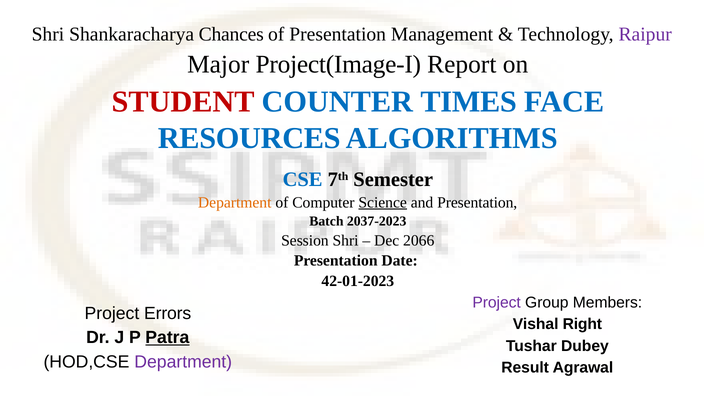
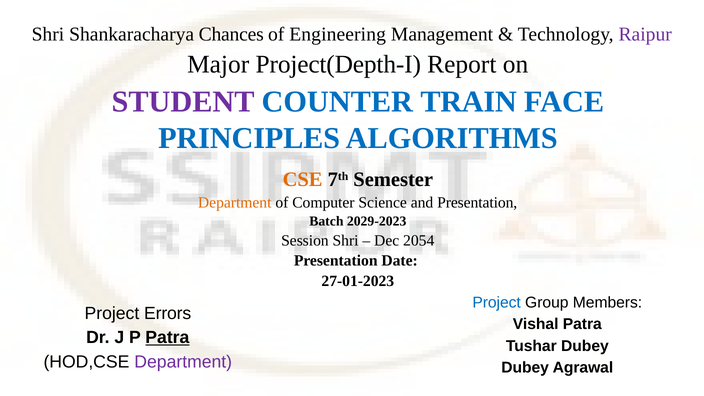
of Presentation: Presentation -> Engineering
Project(Image-I: Project(Image-I -> Project(Depth-I
STUDENT colour: red -> purple
TIMES: TIMES -> TRAIN
RESOURCES: RESOURCES -> PRINCIPLES
CSE colour: blue -> orange
Science underline: present -> none
2037-2023: 2037-2023 -> 2029-2023
2066: 2066 -> 2054
42-01-2023: 42-01-2023 -> 27-01-2023
Project at (497, 303) colour: purple -> blue
Vishal Right: Right -> Patra
Result at (525, 367): Result -> Dubey
